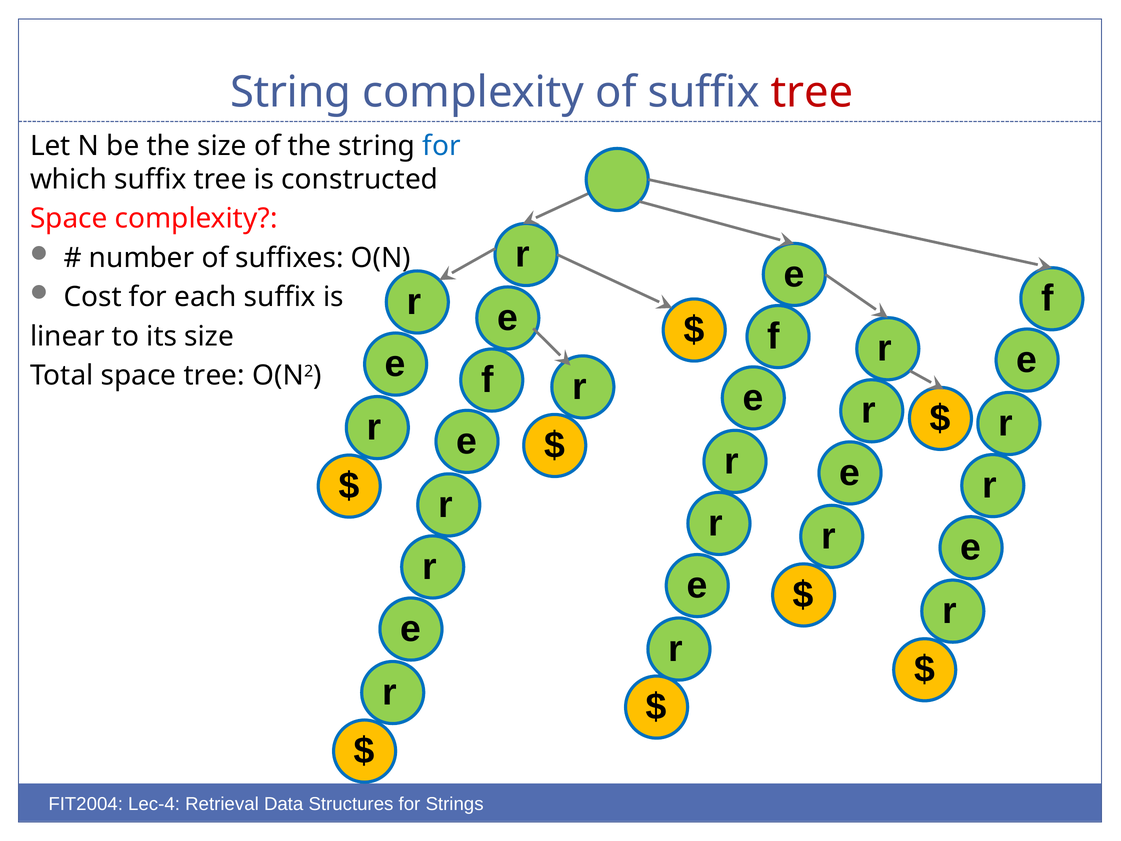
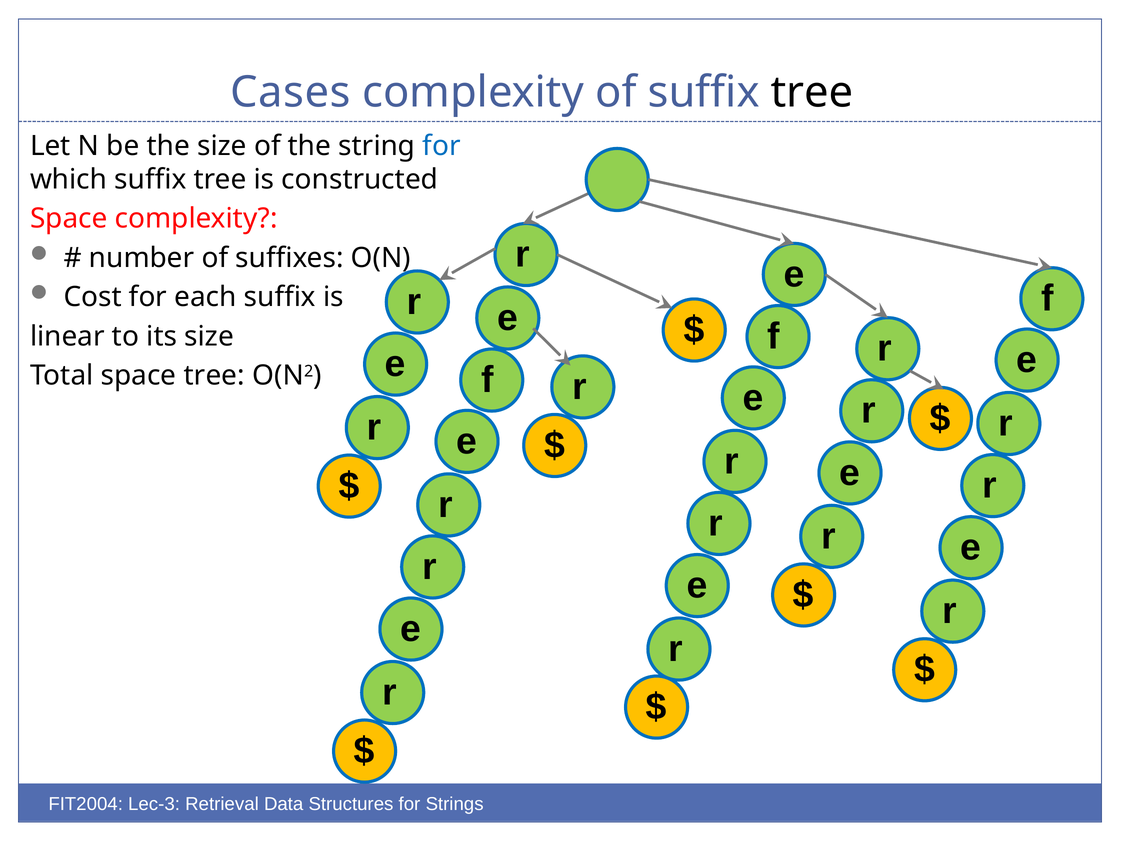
String at (291, 92): String -> Cases
tree at (812, 92) colour: red -> black
Lec-4: Lec-4 -> Lec-3
